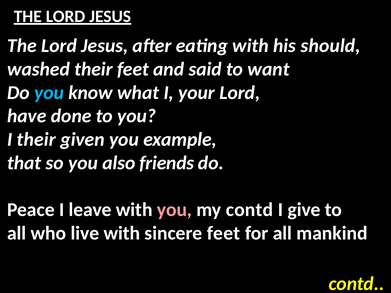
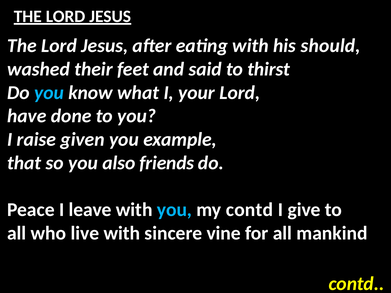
want: want -> thirst
I their: their -> raise
you at (174, 210) colour: pink -> light blue
sincere feet: feet -> vine
